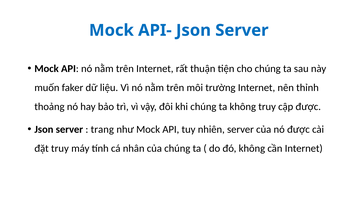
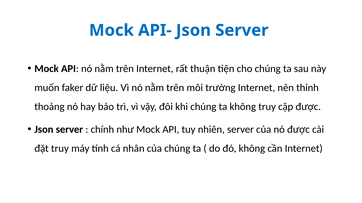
trang: trang -> chính
